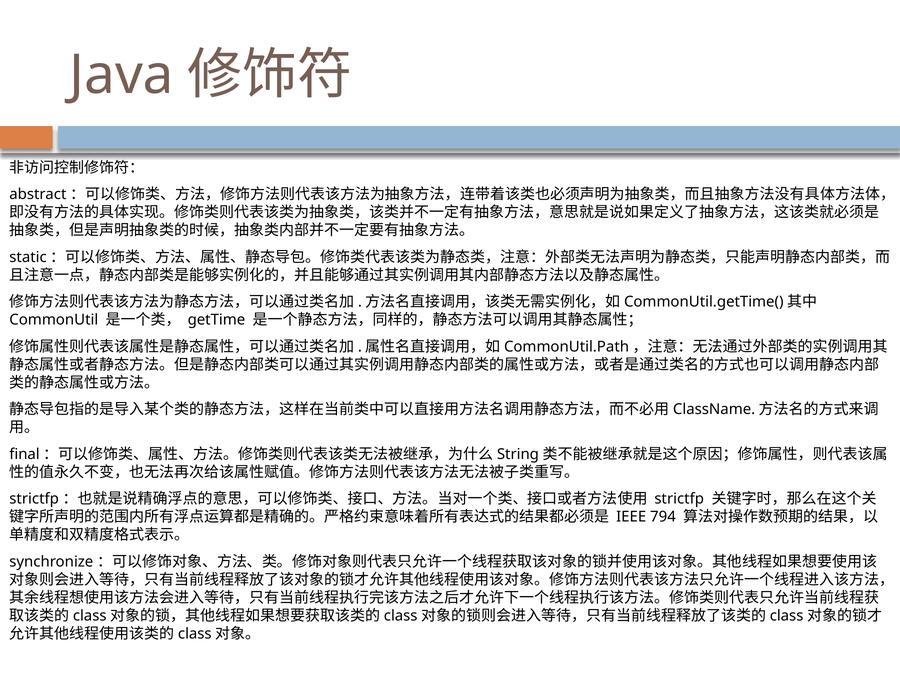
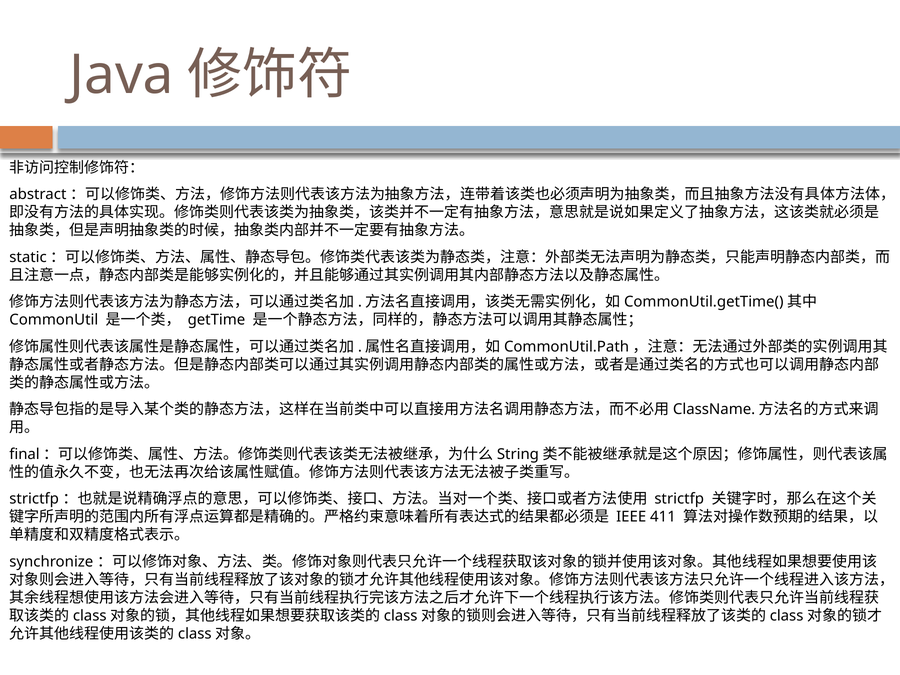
794: 794 -> 411
